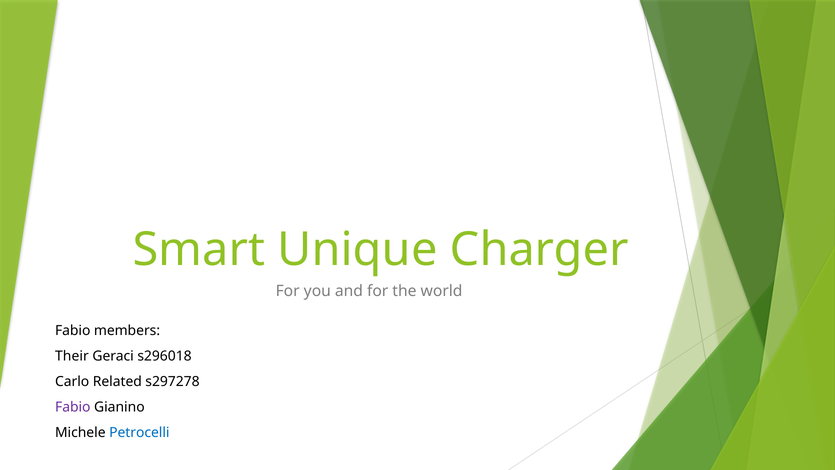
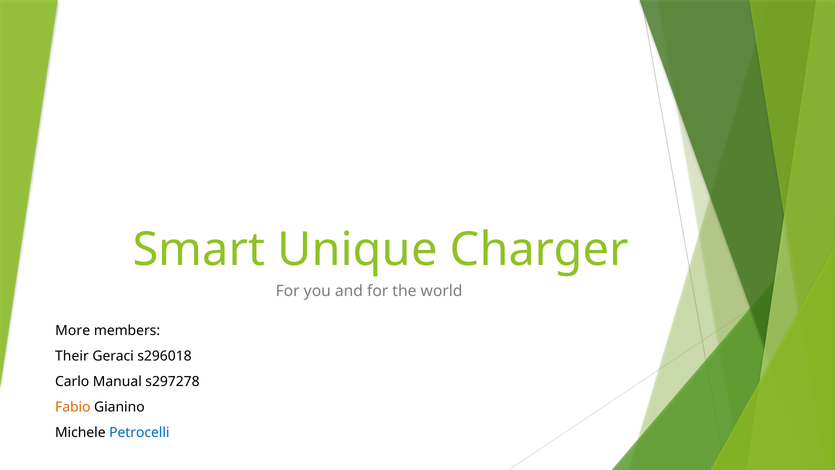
Fabio at (73, 331): Fabio -> More
Related: Related -> Manual
Fabio at (73, 407) colour: purple -> orange
